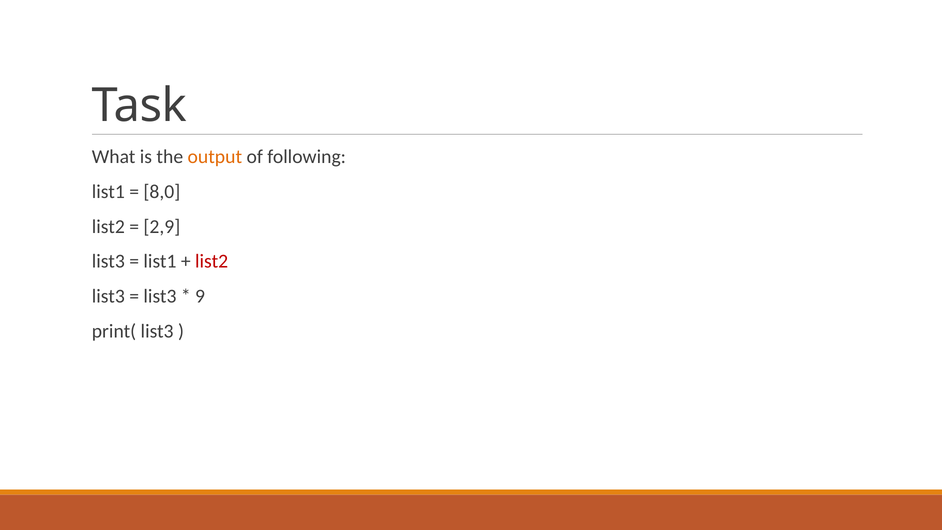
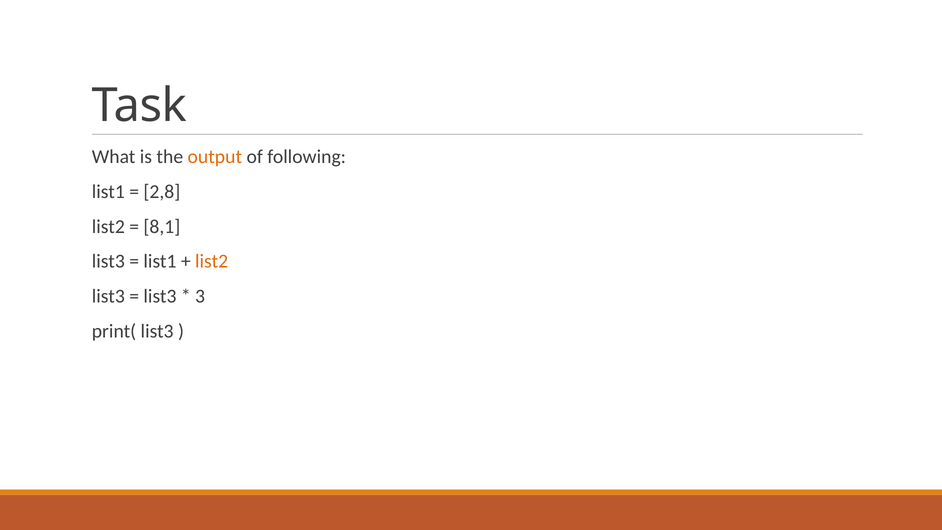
8,0: 8,0 -> 2,8
2,9: 2,9 -> 8,1
list2 at (212, 261) colour: red -> orange
9: 9 -> 3
